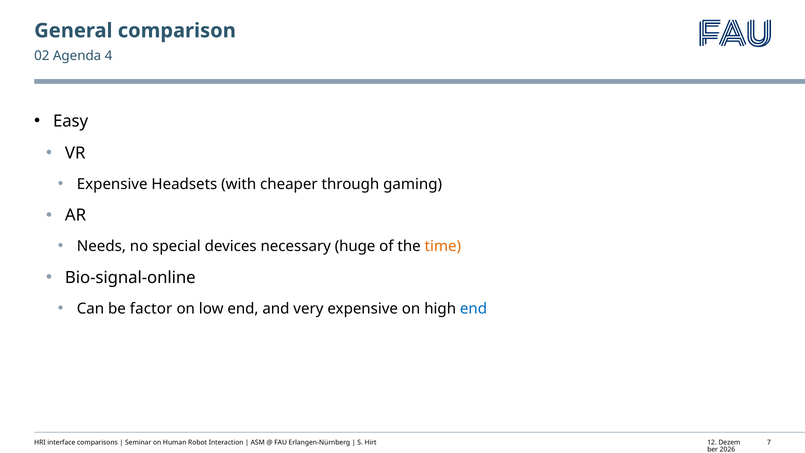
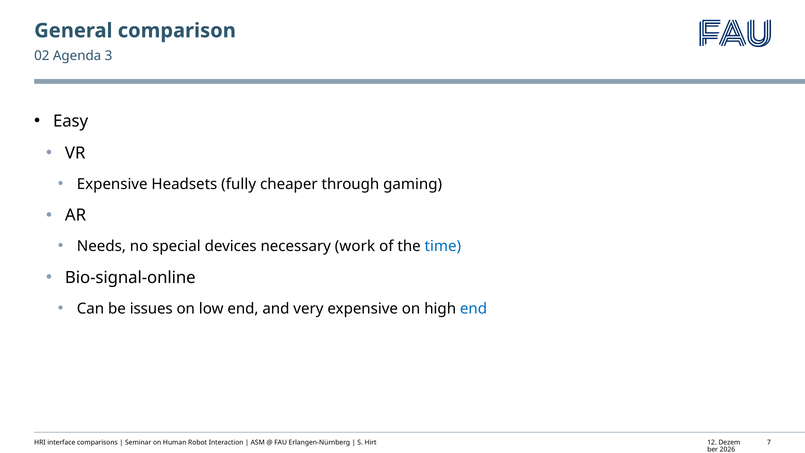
4: 4 -> 3
with: with -> fully
huge: huge -> work
time colour: orange -> blue
factor: factor -> issues
